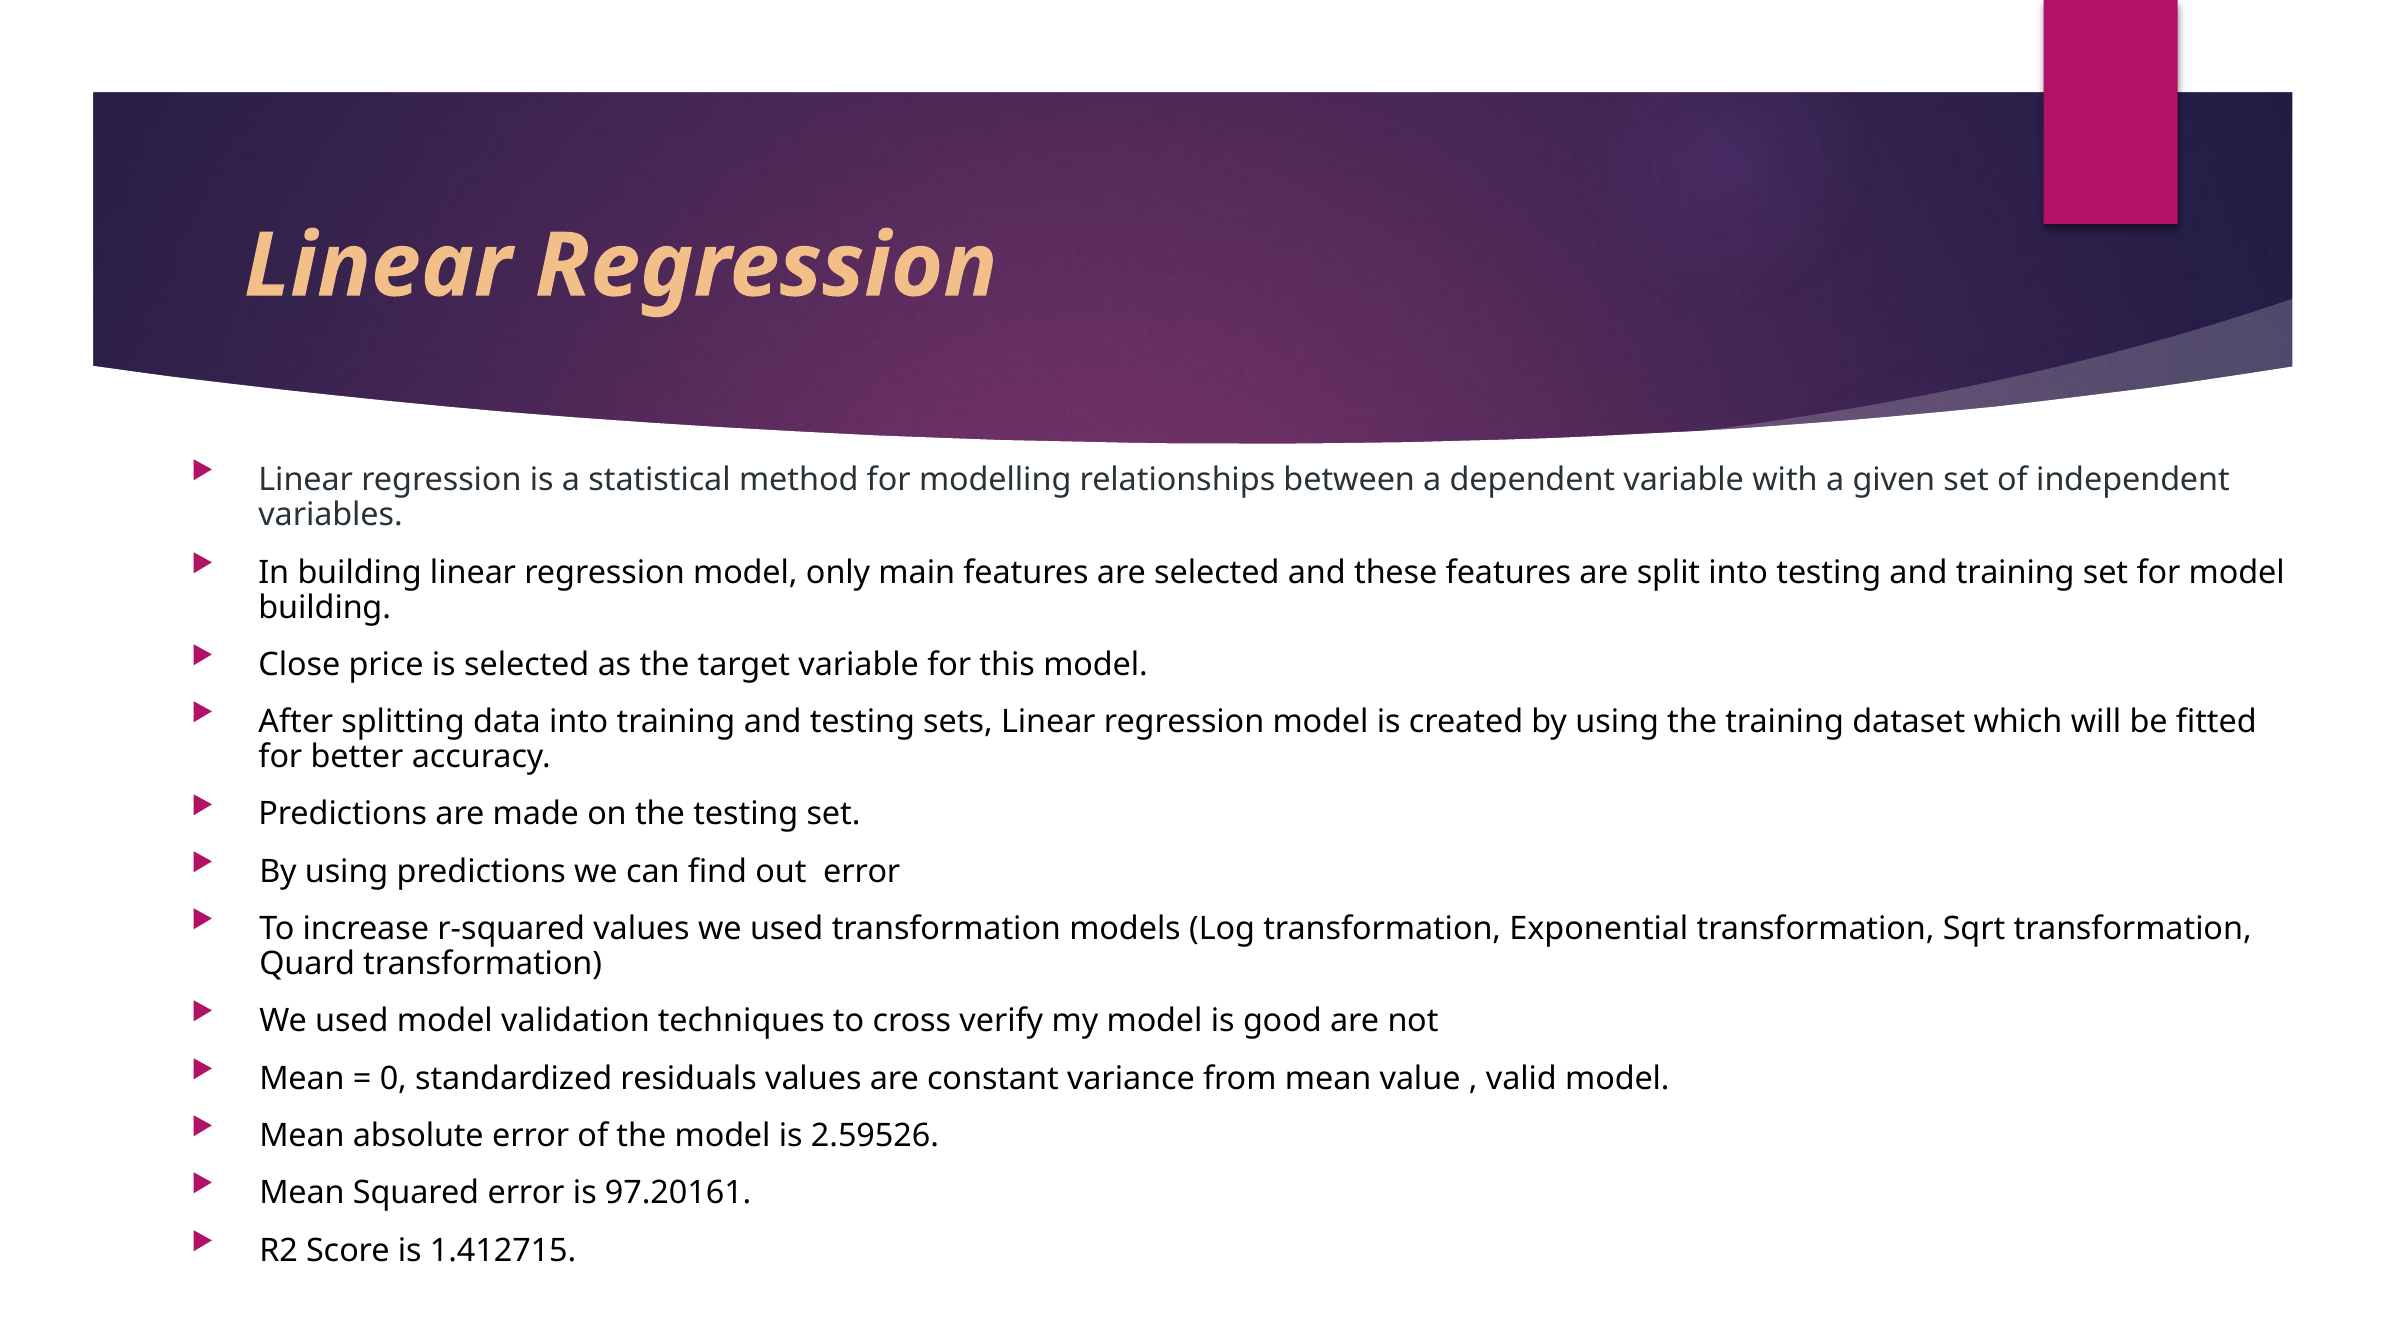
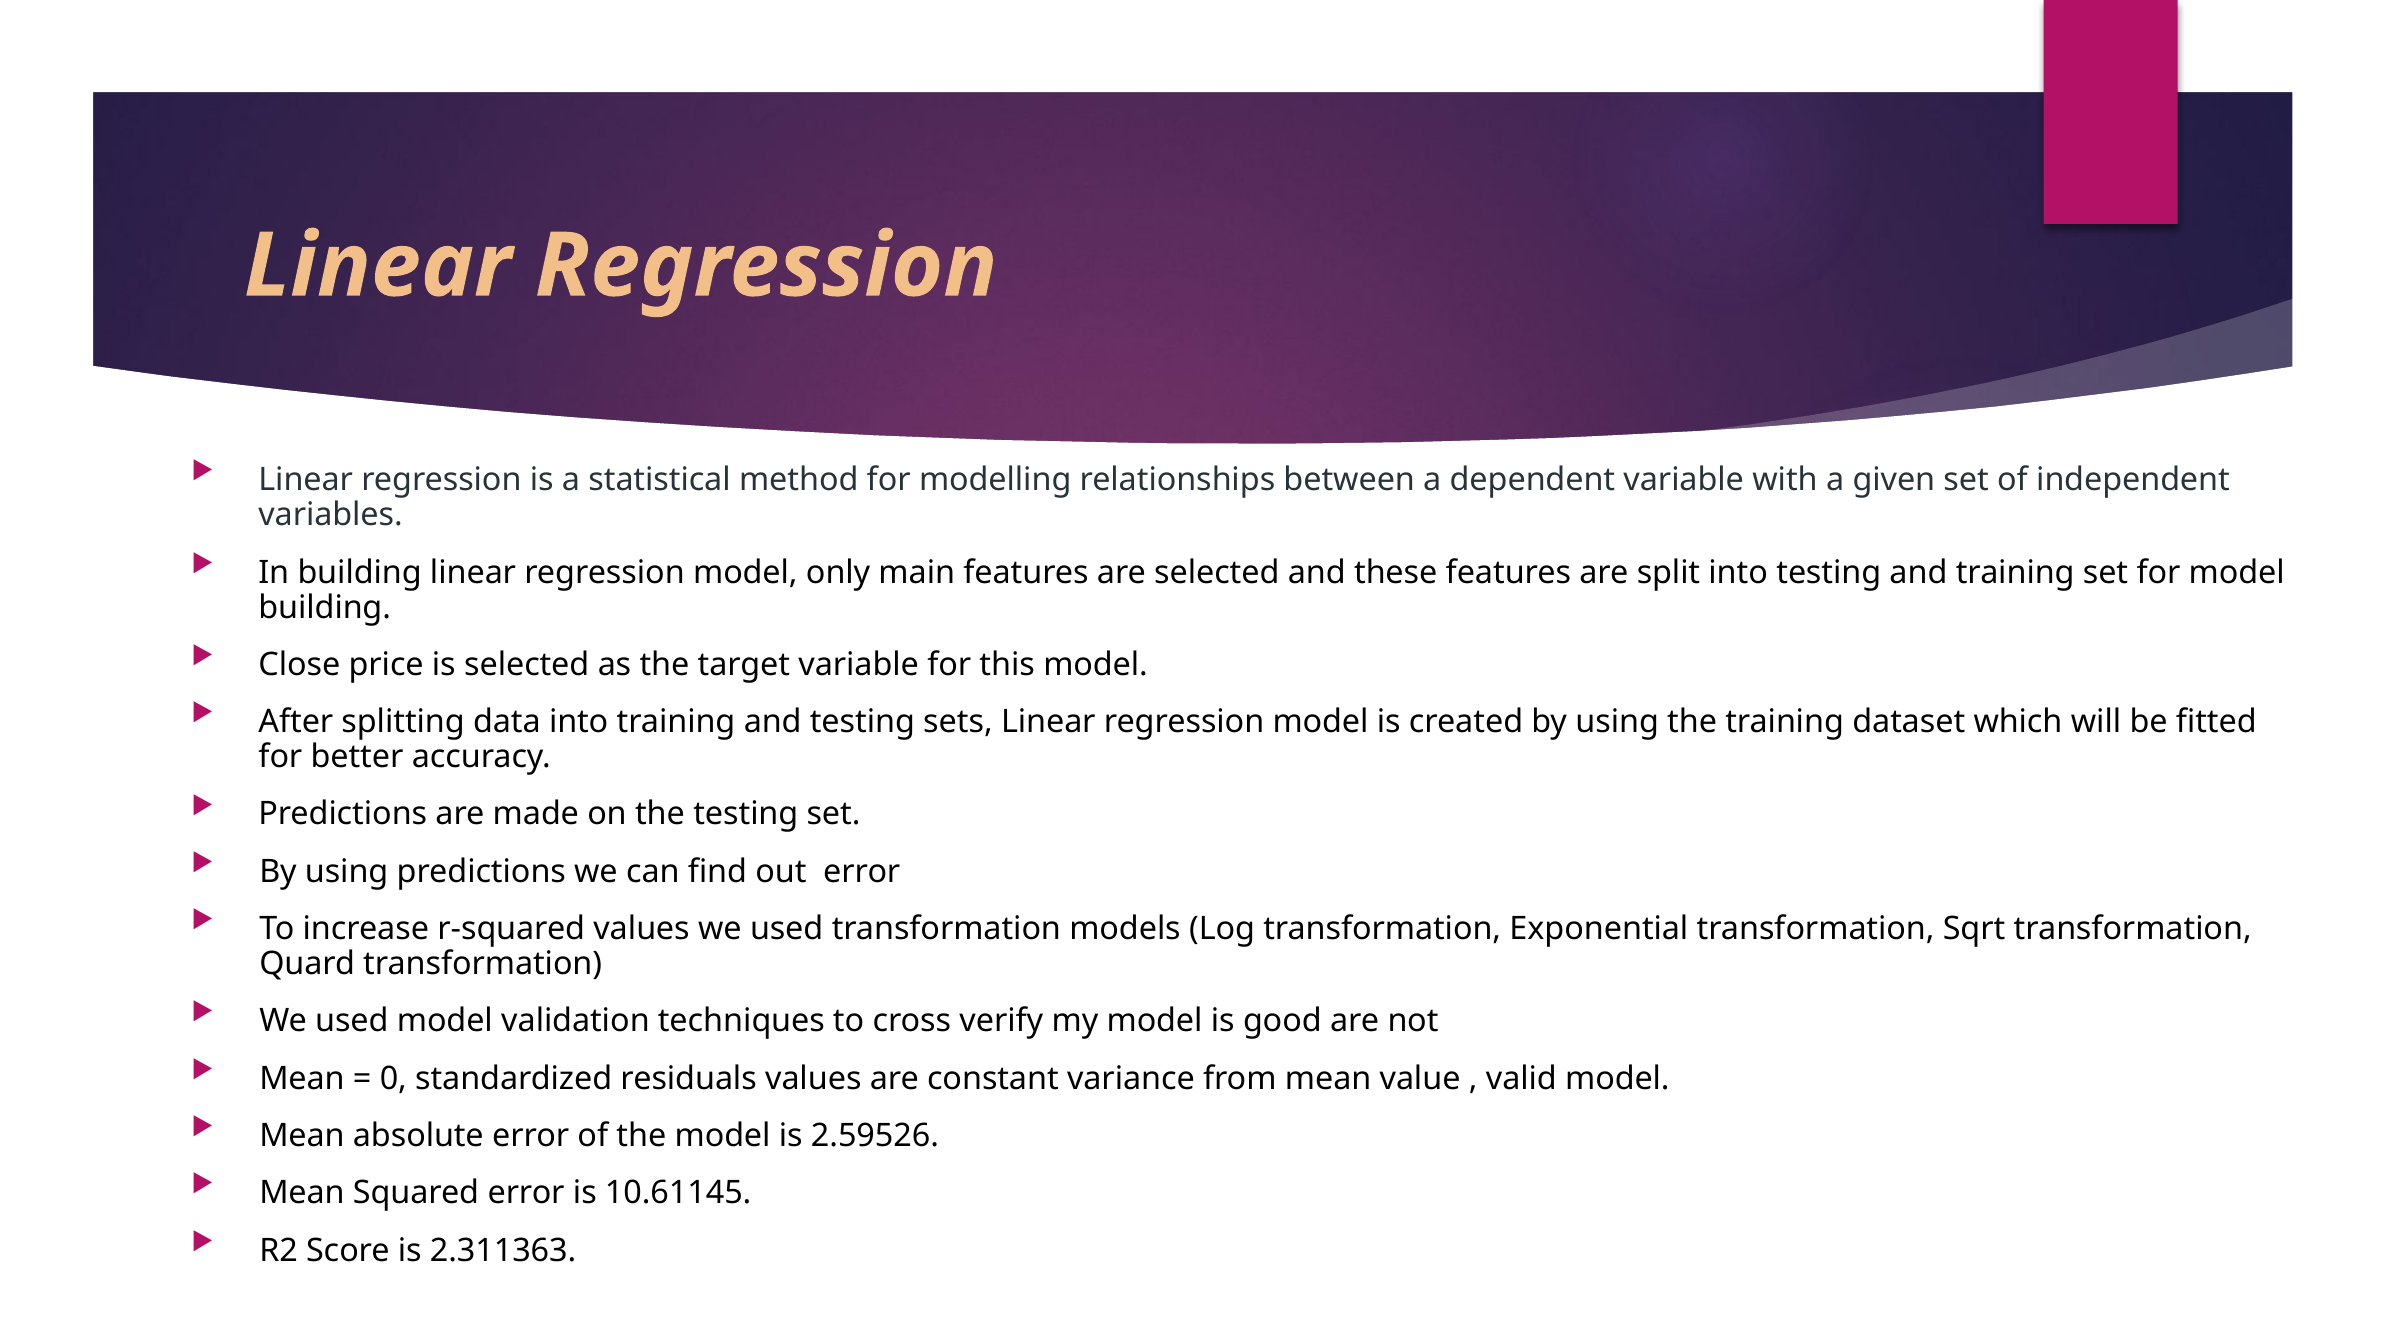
97.20161: 97.20161 -> 10.61145
1.412715: 1.412715 -> 2.311363
